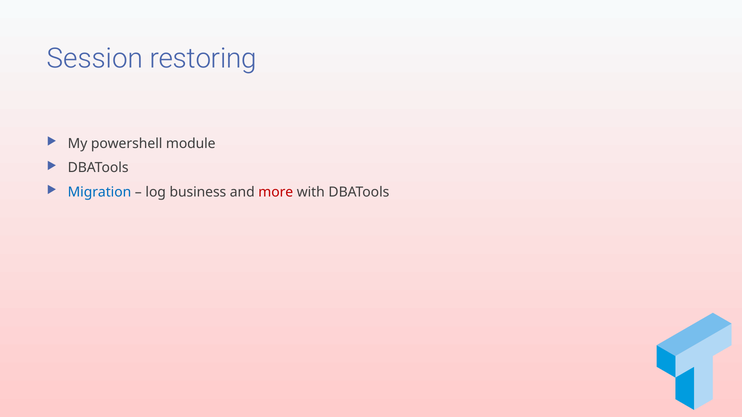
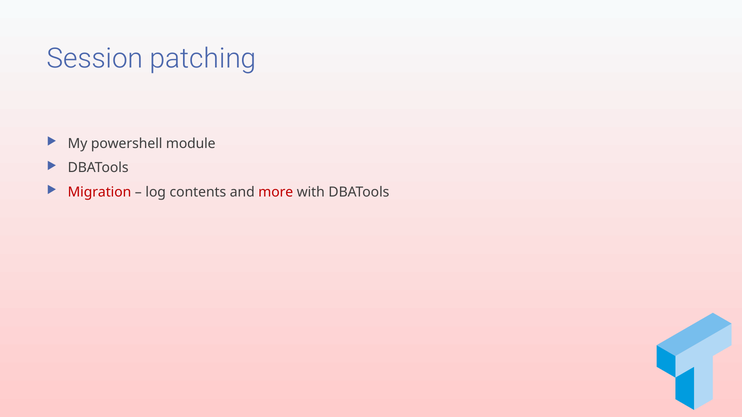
restoring: restoring -> patching
Migration colour: blue -> red
business: business -> contents
